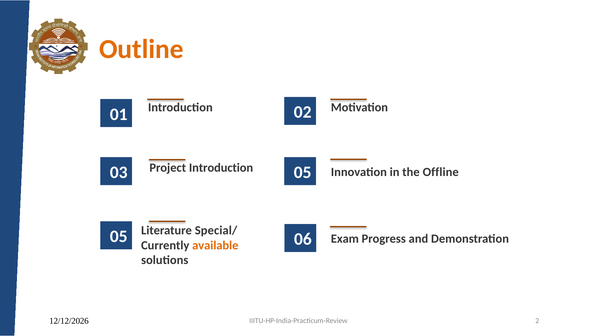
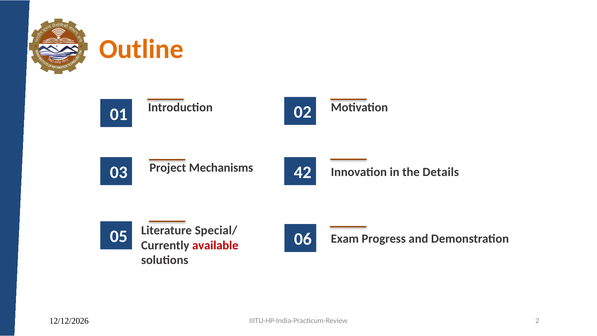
Project Introduction: Introduction -> Mechanisms
03 05: 05 -> 42
Offline: Offline -> Details
available colour: orange -> red
